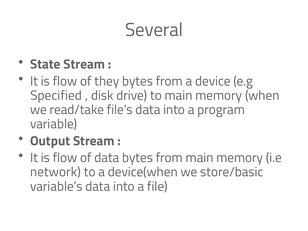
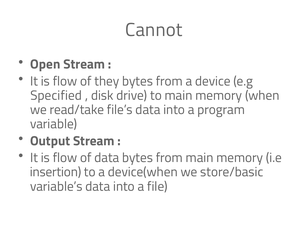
Several: Several -> Cannot
State: State -> Open
network: network -> insertion
